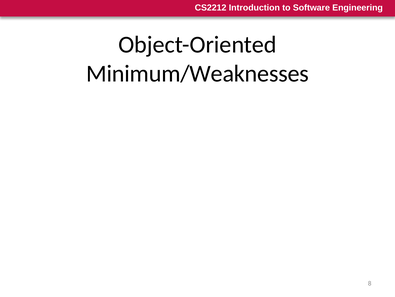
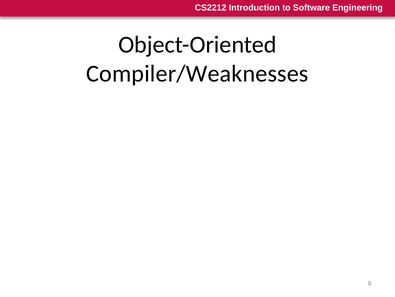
Minimum/Weaknesses: Minimum/Weaknesses -> Compiler/Weaknesses
